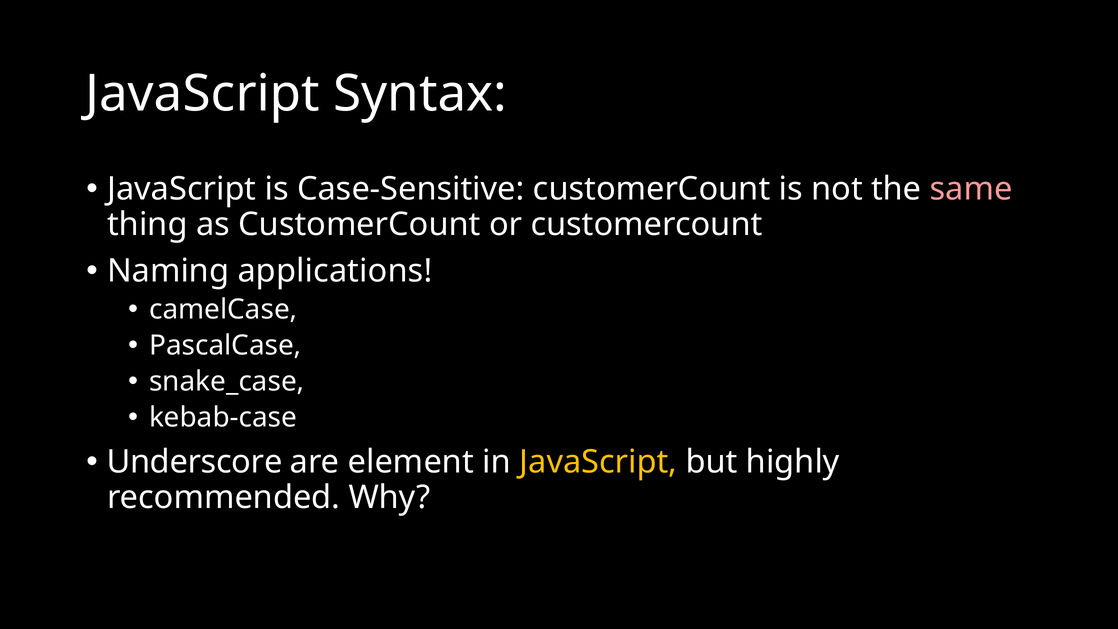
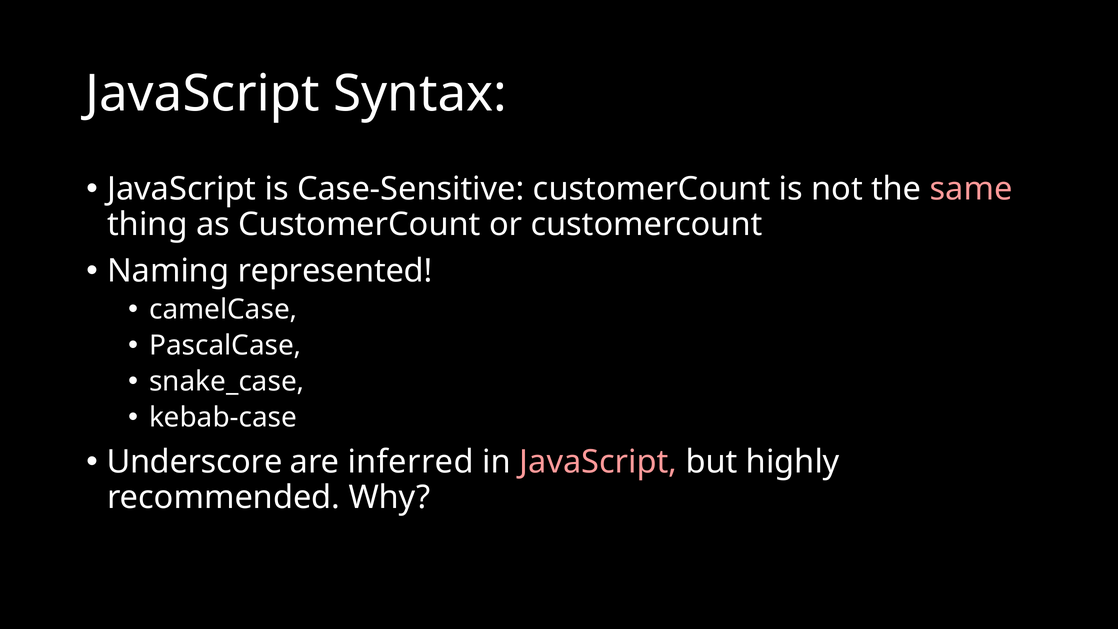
applications: applications -> represented
element: element -> inferred
JavaScript at (598, 462) colour: yellow -> pink
